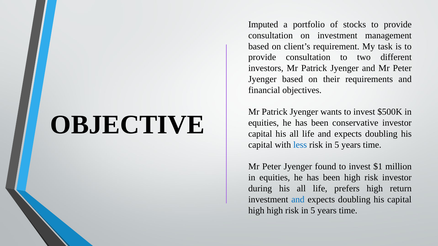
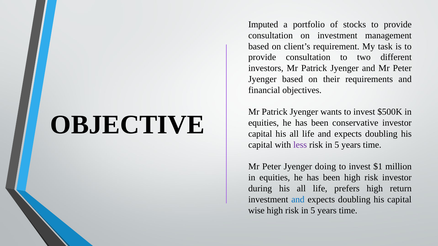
less colour: blue -> purple
found: found -> doing
high at (256, 211): high -> wise
